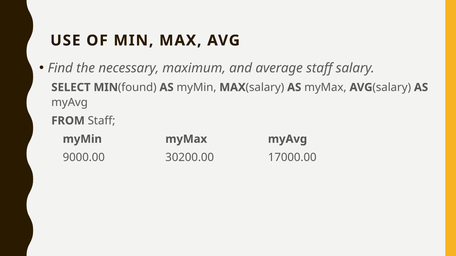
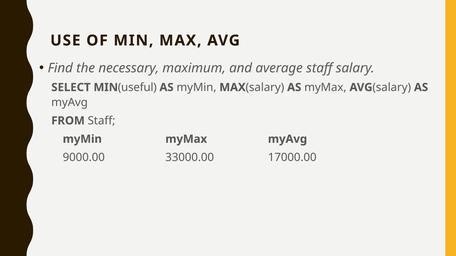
found: found -> useful
30200.00: 30200.00 -> 33000.00
